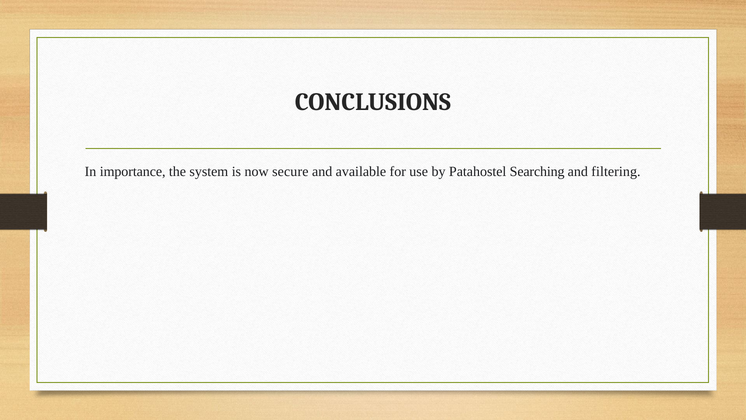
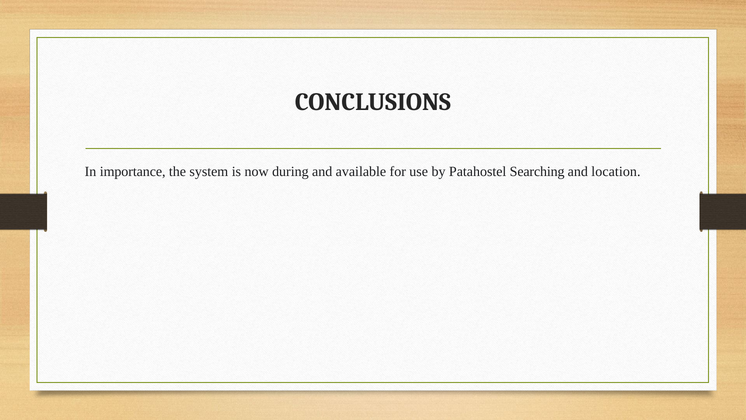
secure: secure -> during
filtering: filtering -> location
